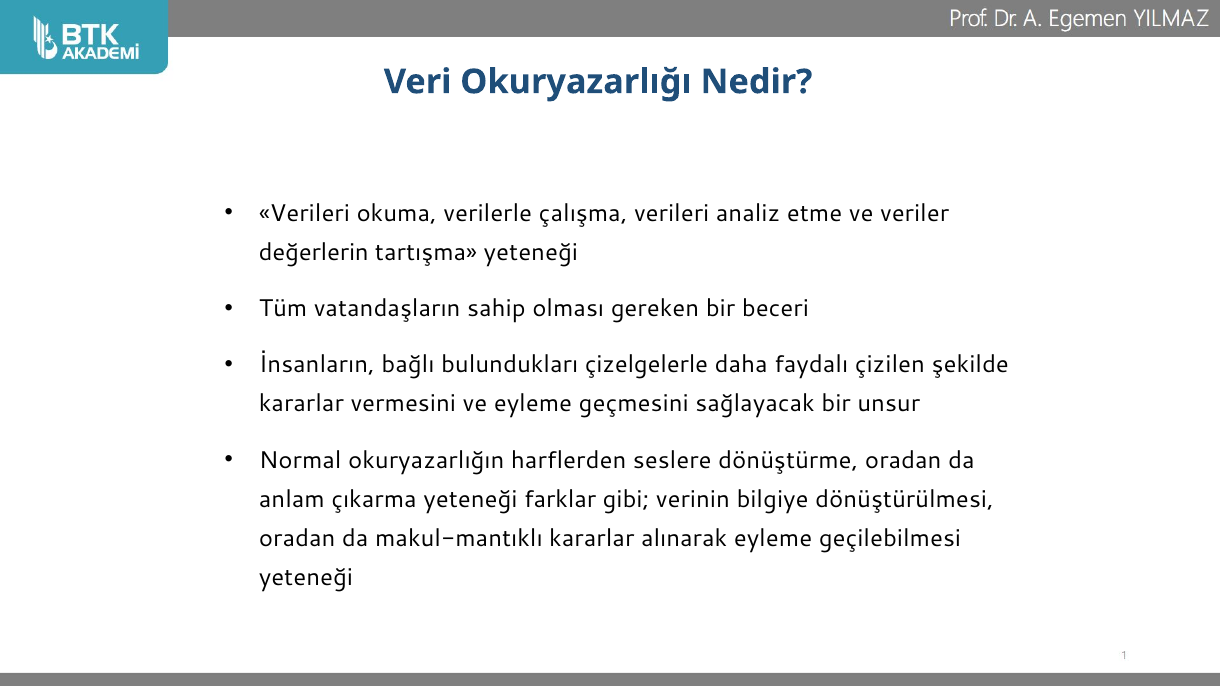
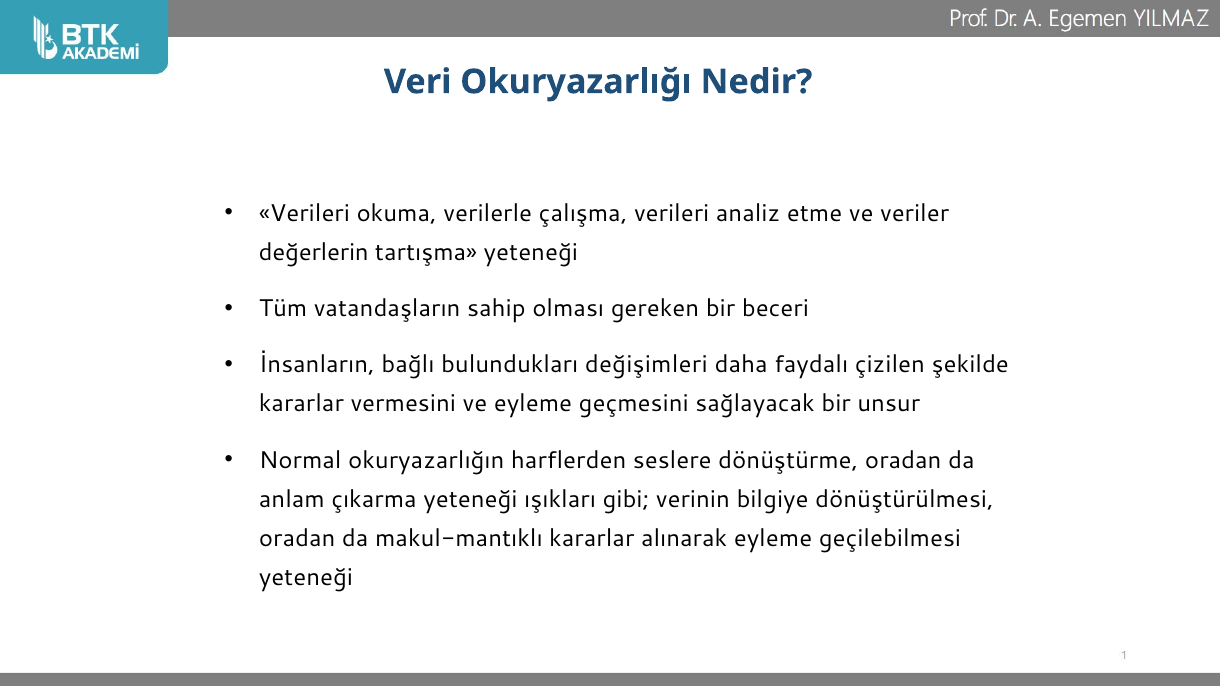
çizelgelerle: çizelgelerle -> değişimleri
farklar: farklar -> ışıkları
